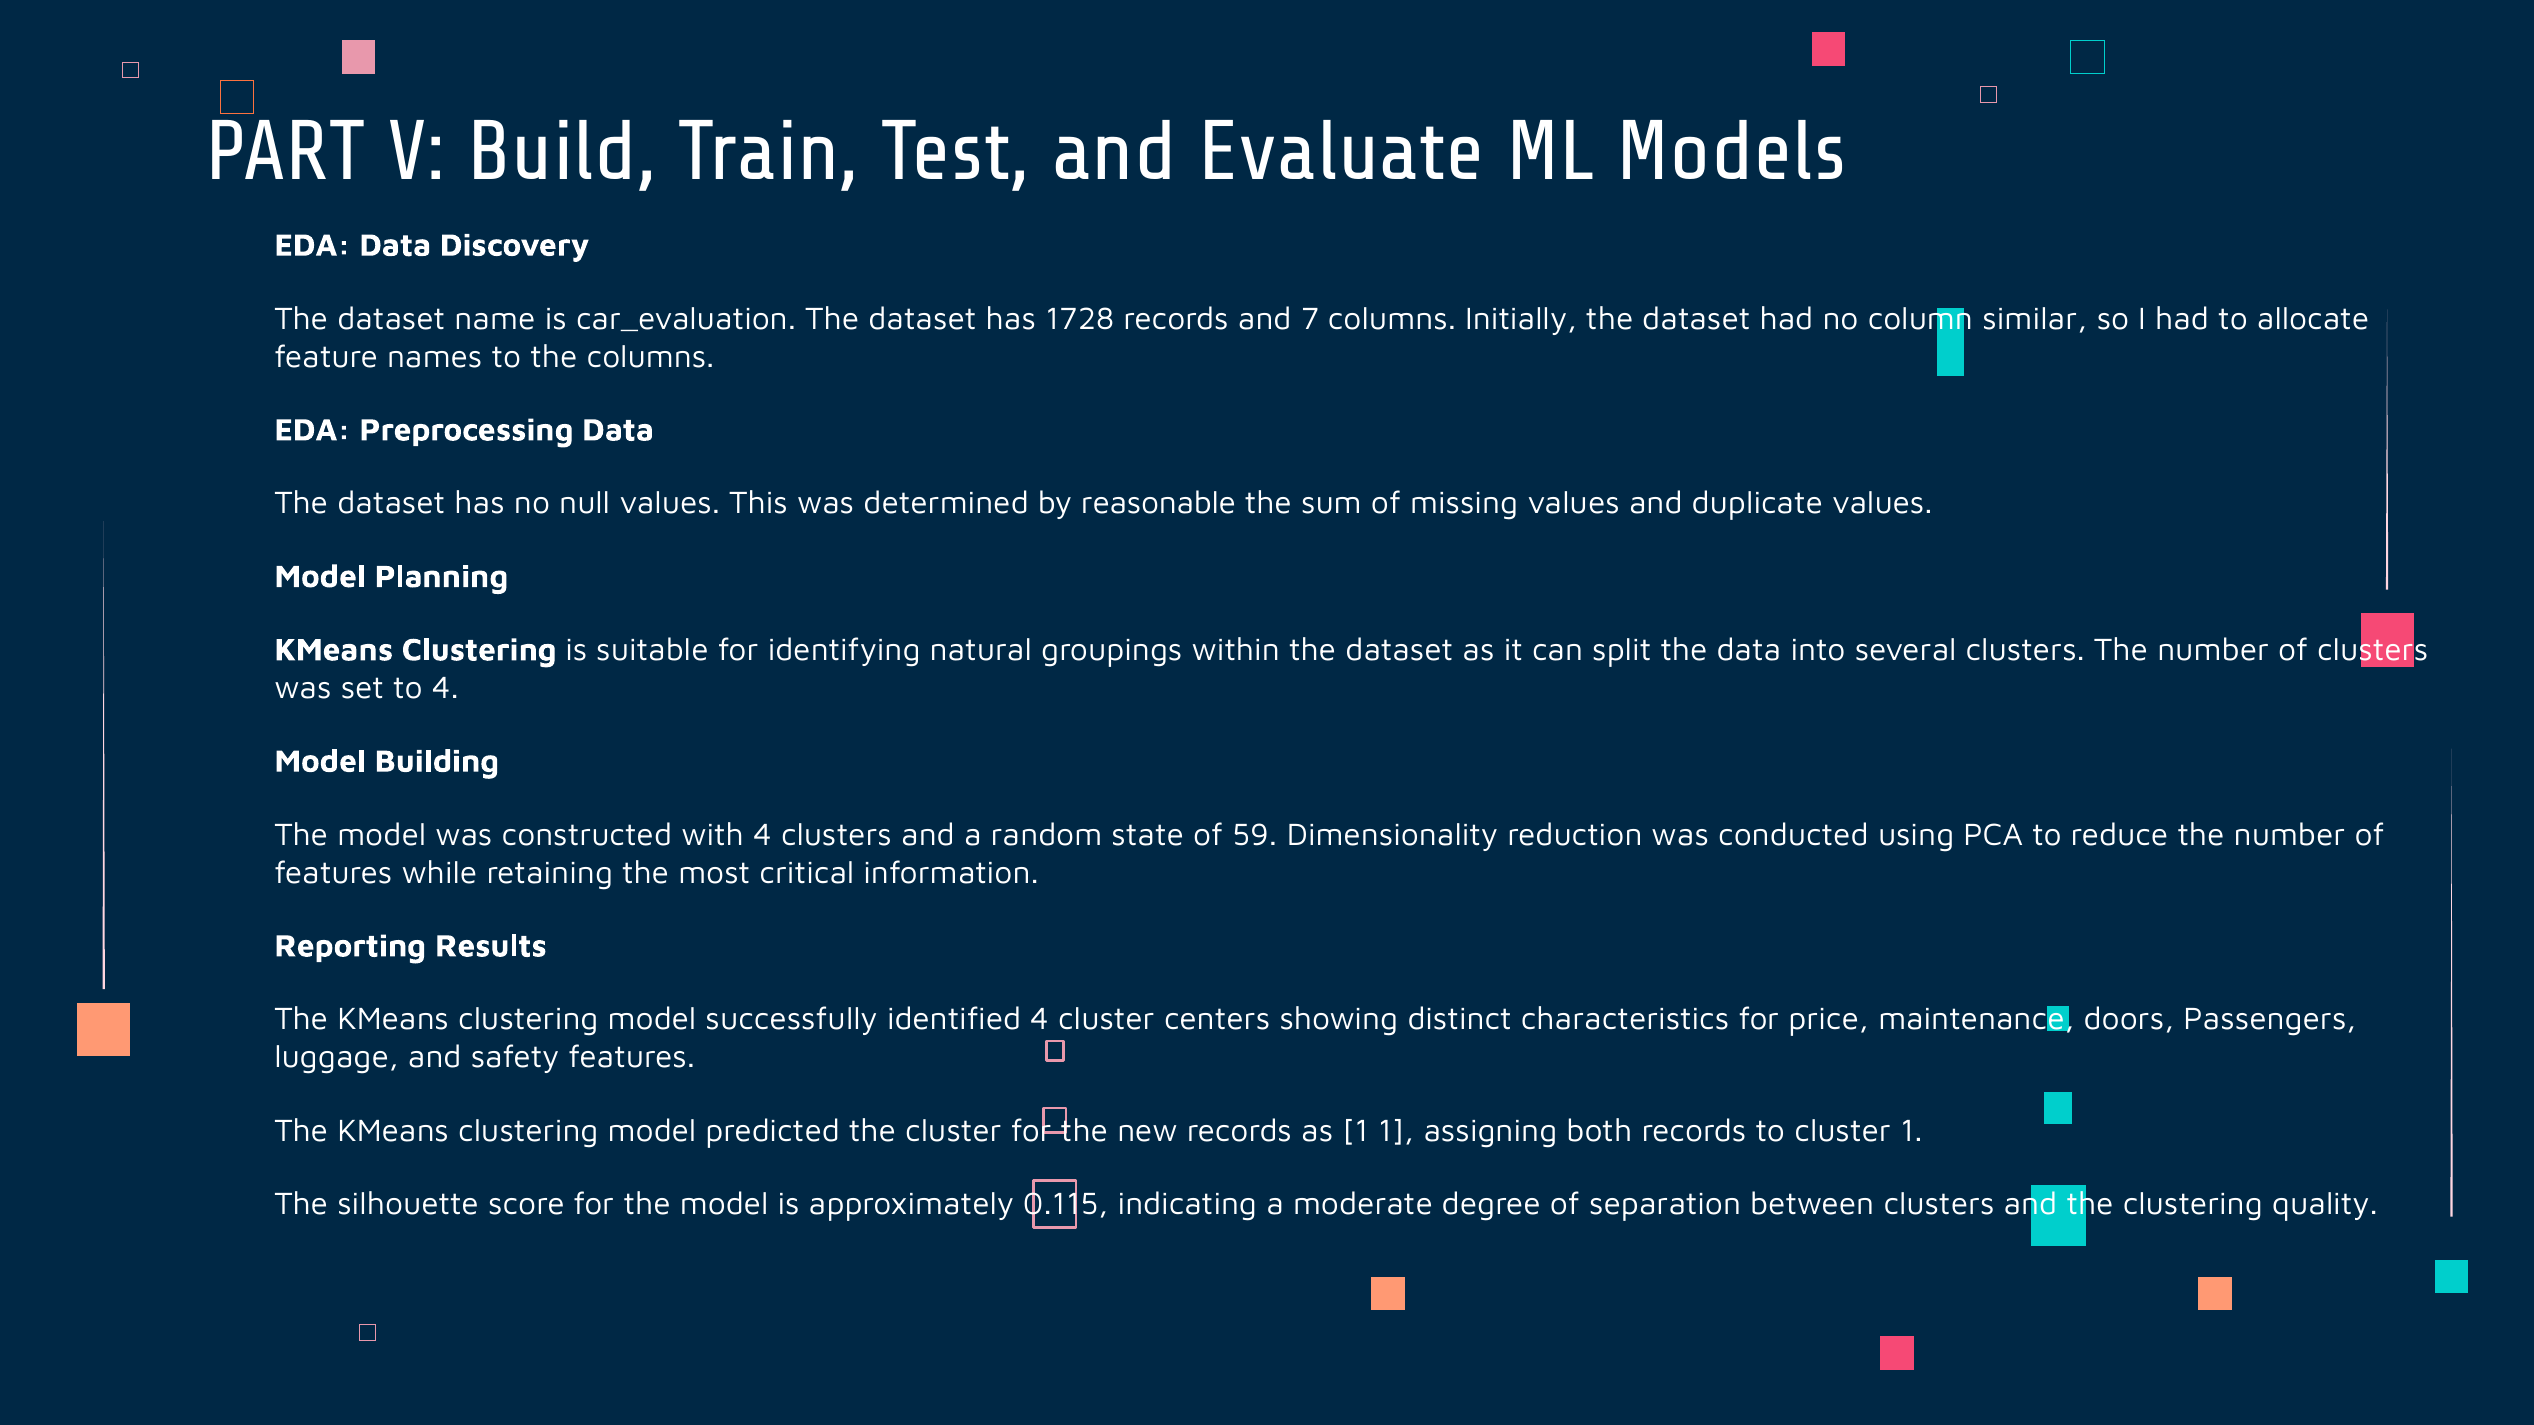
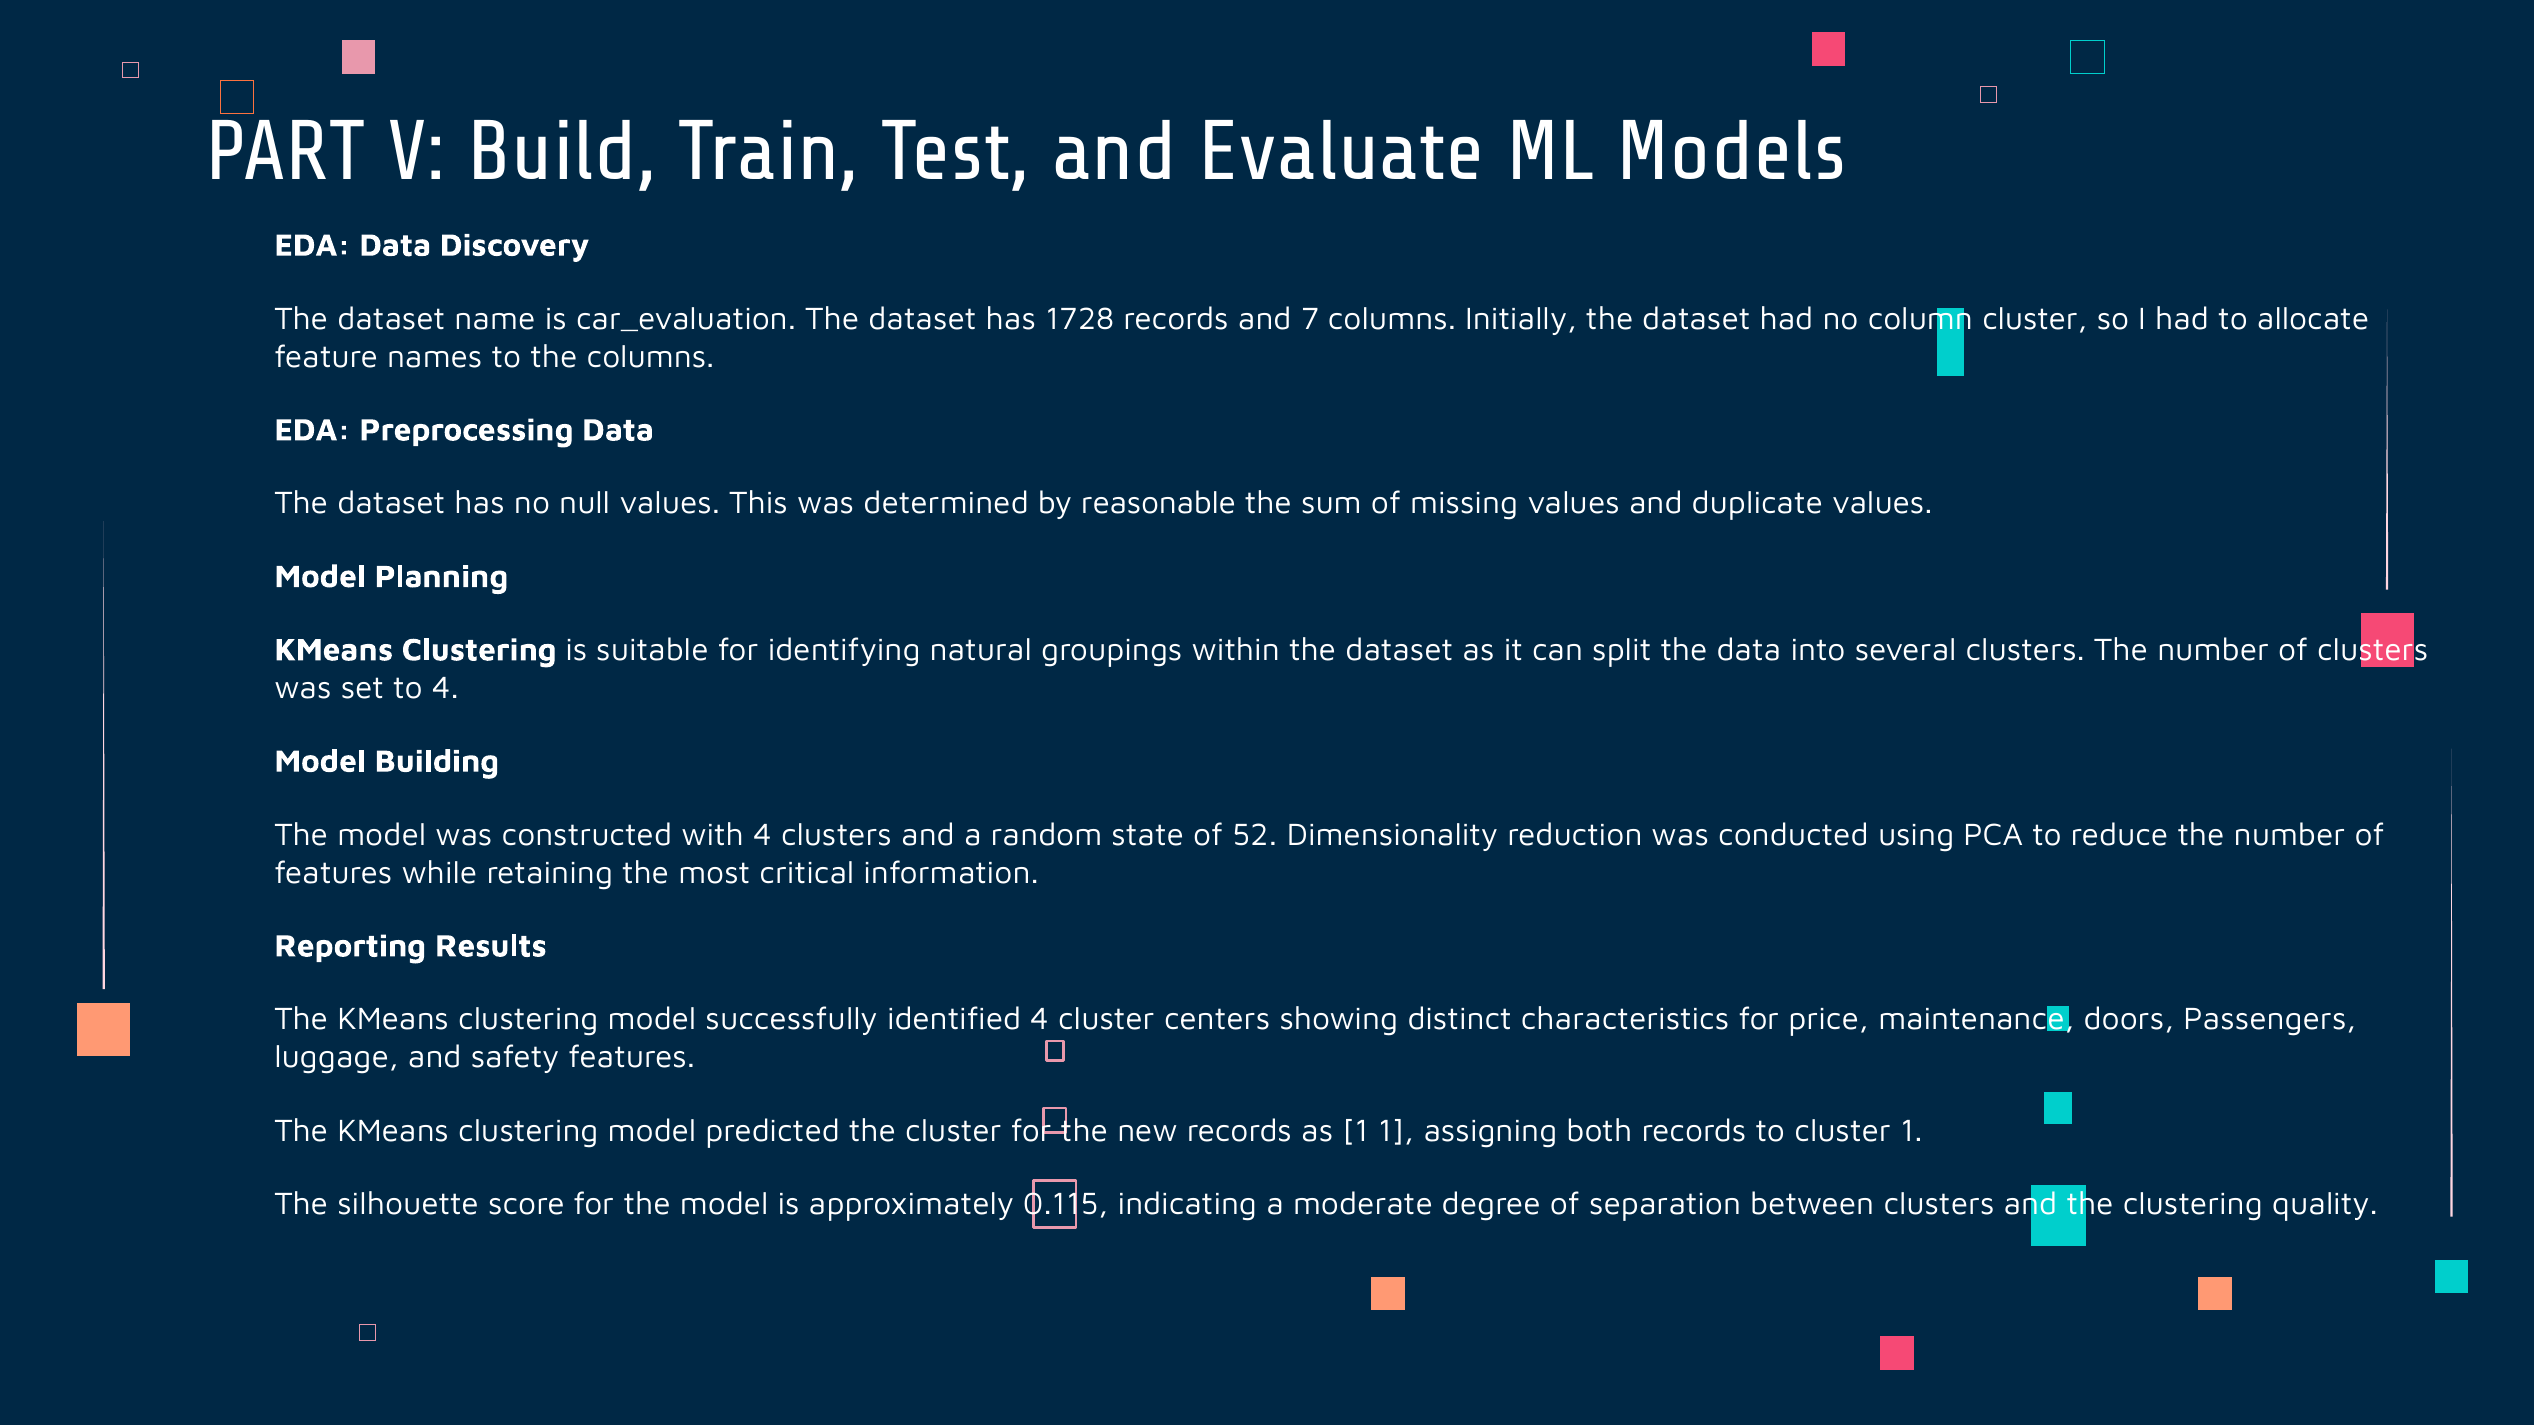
column similar: similar -> cluster
59: 59 -> 52
